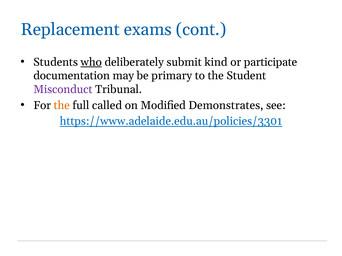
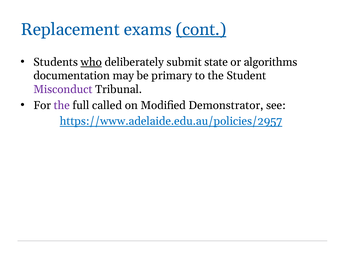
cont underline: none -> present
kind: kind -> state
participate: participate -> algorithms
the at (62, 106) colour: orange -> purple
Demonstrates: Demonstrates -> Demonstrator
https://www.adelaide.edu.au/policies/3301: https://www.adelaide.edu.au/policies/3301 -> https://www.adelaide.edu.au/policies/2957
